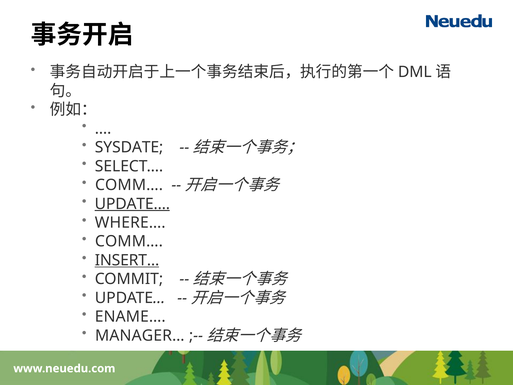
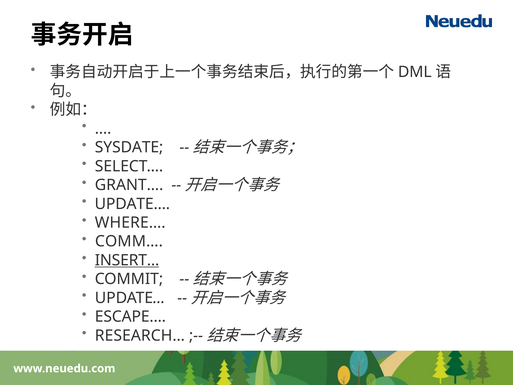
COMM… at (129, 185): COMM… -> GRANT…
UPDATE… at (132, 204) underline: present -> none
ENAME…: ENAME… -> ESCAPE…
MANAGER…: MANAGER… -> RESEARCH…
